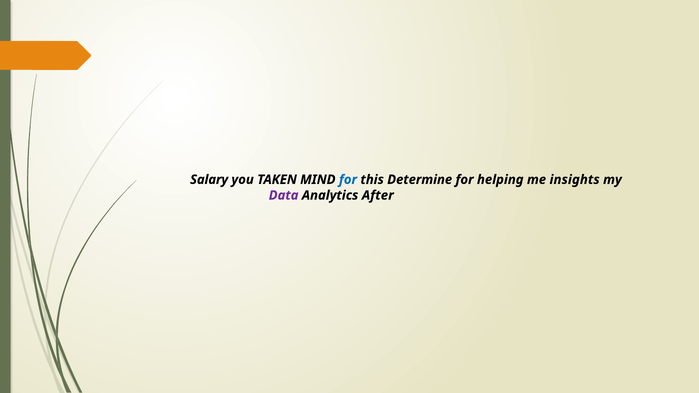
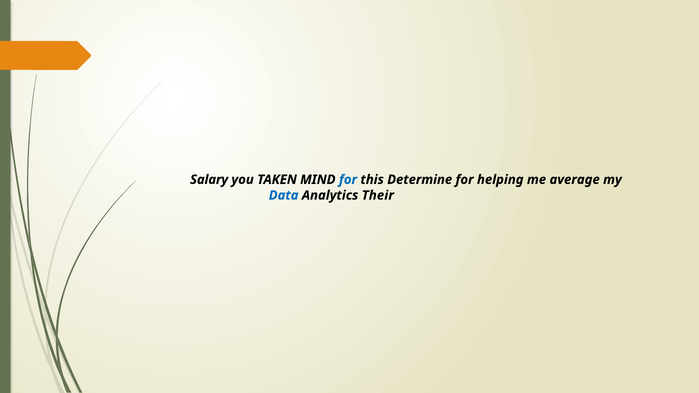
insights: insights -> average
Data colour: purple -> blue
After: After -> Their
